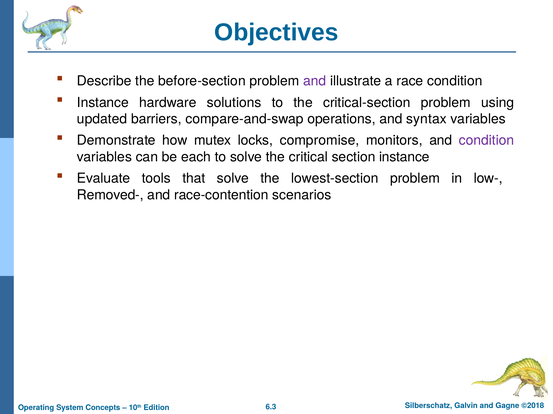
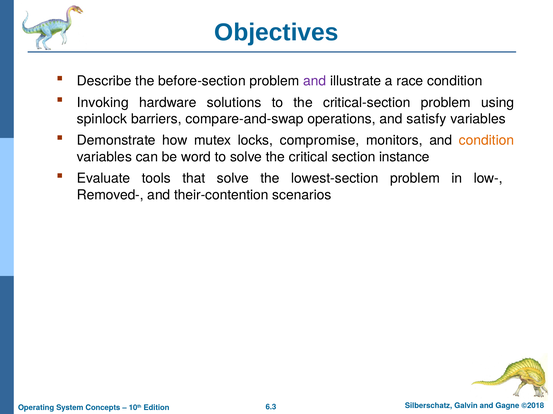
Instance at (103, 103): Instance -> Invoking
updated: updated -> spinlock
syntax: syntax -> satisfy
condition at (487, 141) colour: purple -> orange
each: each -> word
race-contention: race-contention -> their-contention
